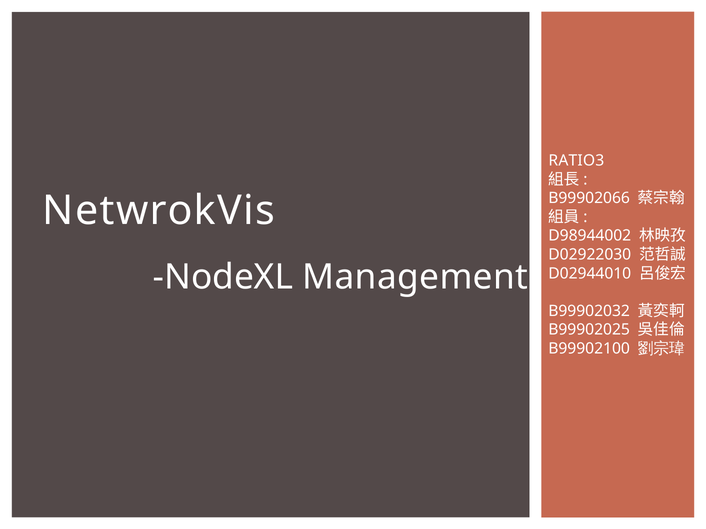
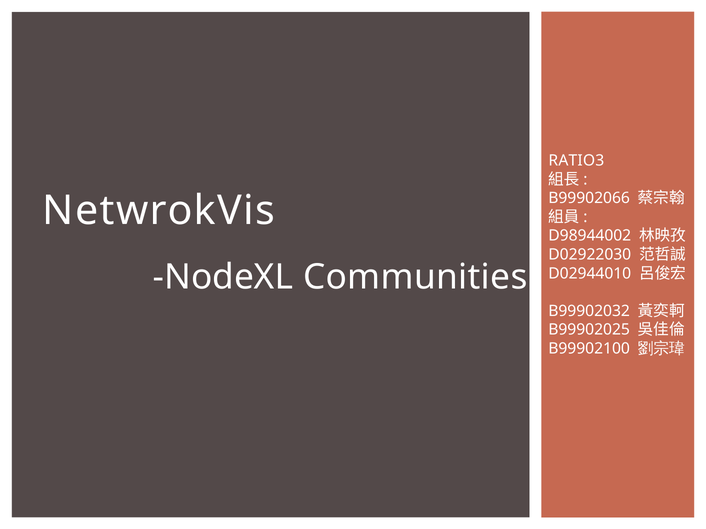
Management: Management -> Communities
